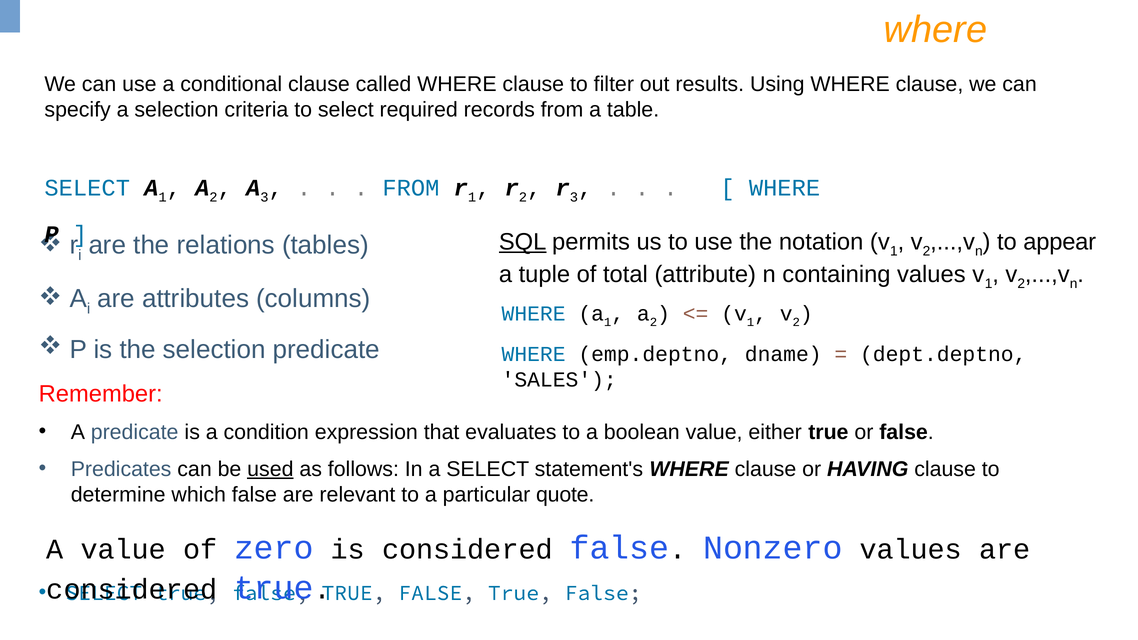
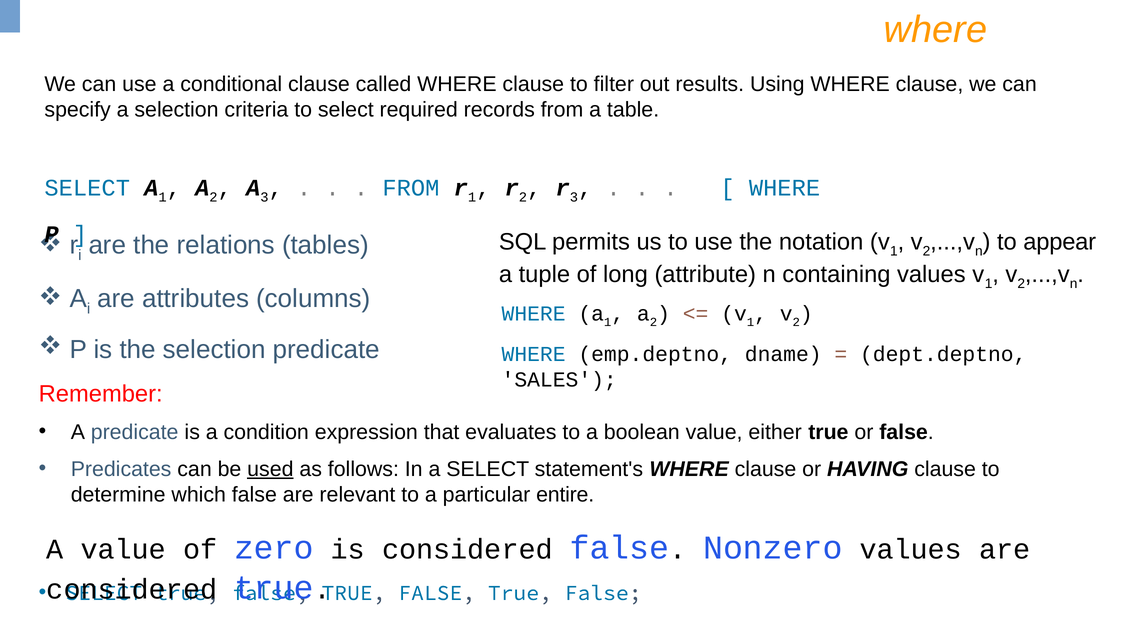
SQL underline: present -> none
total: total -> long
quote: quote -> entire
